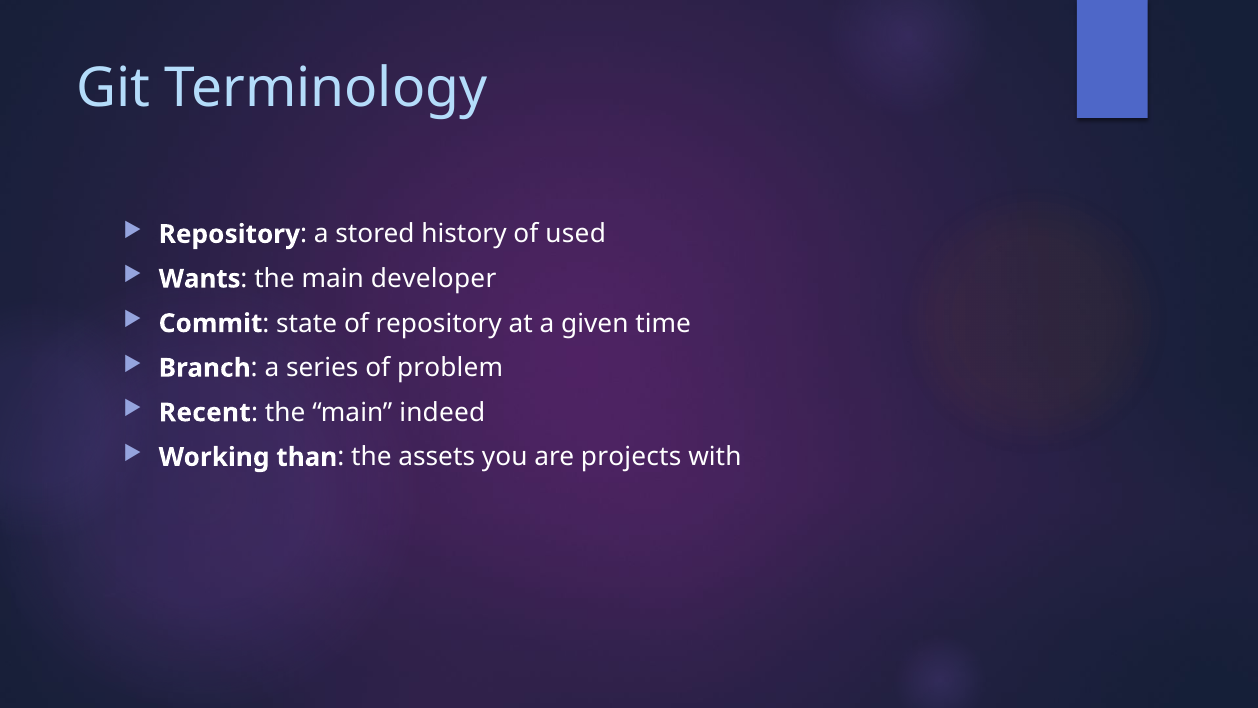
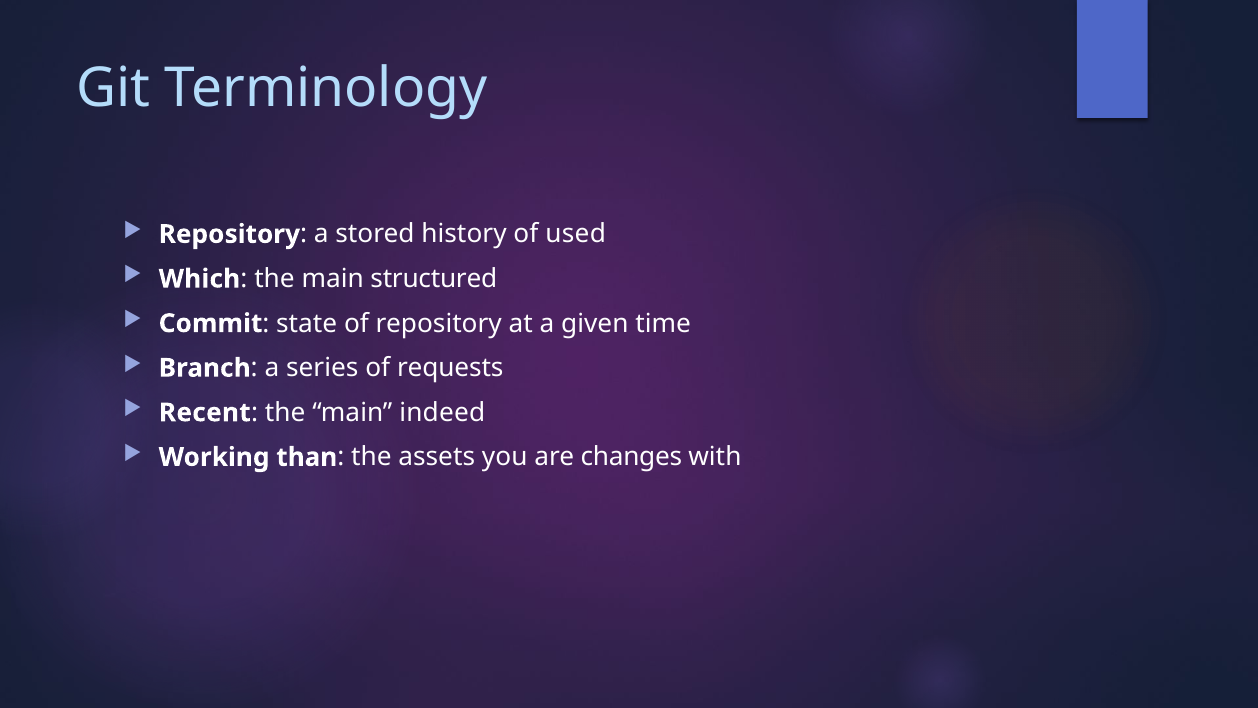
Wants: Wants -> Which
developer: developer -> structured
problem: problem -> requests
projects: projects -> changes
